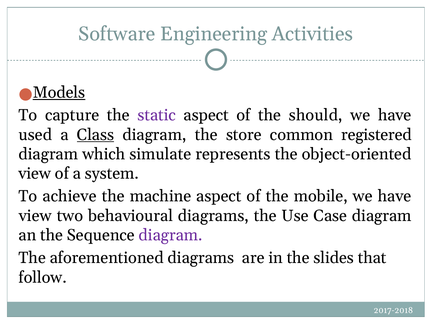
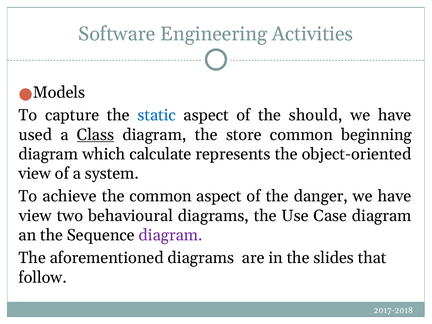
Models underline: present -> none
static colour: purple -> blue
registered: registered -> beginning
simulate: simulate -> calculate
the machine: machine -> common
mobile: mobile -> danger
